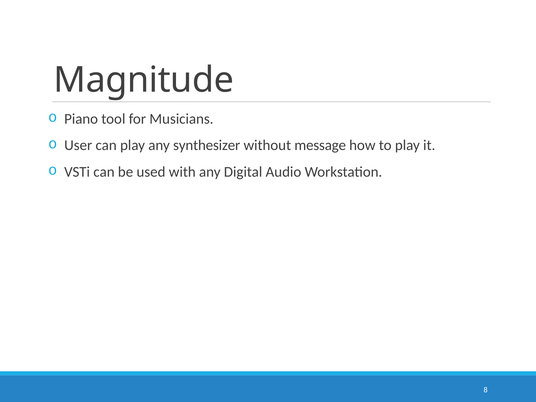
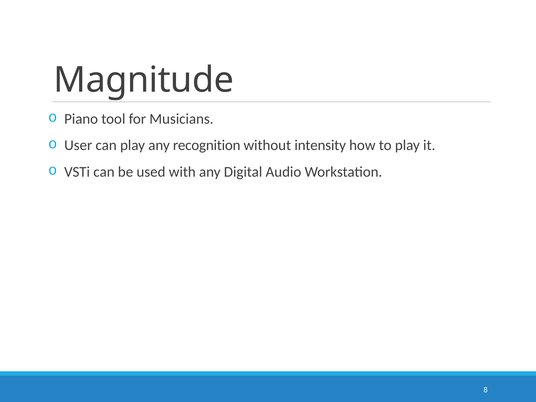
synthesizer: synthesizer -> recognition
message: message -> intensity
